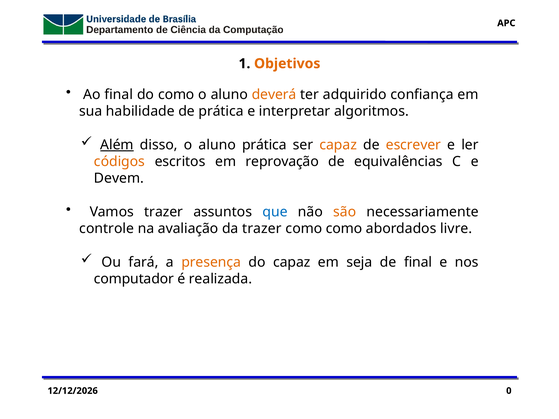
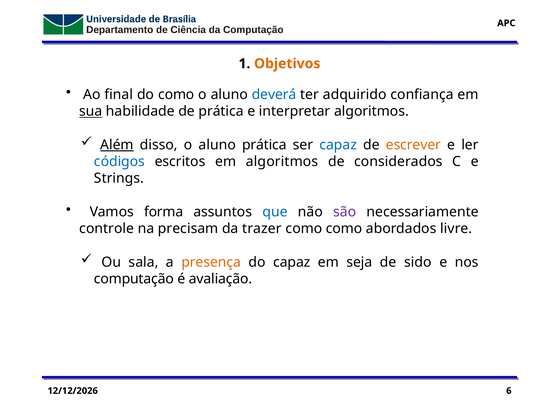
deverá colour: orange -> blue
sua underline: none -> present
capaz at (338, 145) colour: orange -> blue
códigos colour: orange -> blue
em reprovação: reprovação -> algoritmos
equivalências: equivalências -> considerados
Devem: Devem -> Strings
Vamos trazer: trazer -> forma
são colour: orange -> purple
avaliação: avaliação -> precisam
fará: fará -> sala
de final: final -> sido
computador: computador -> computação
realizada: realizada -> avaliação
0: 0 -> 6
